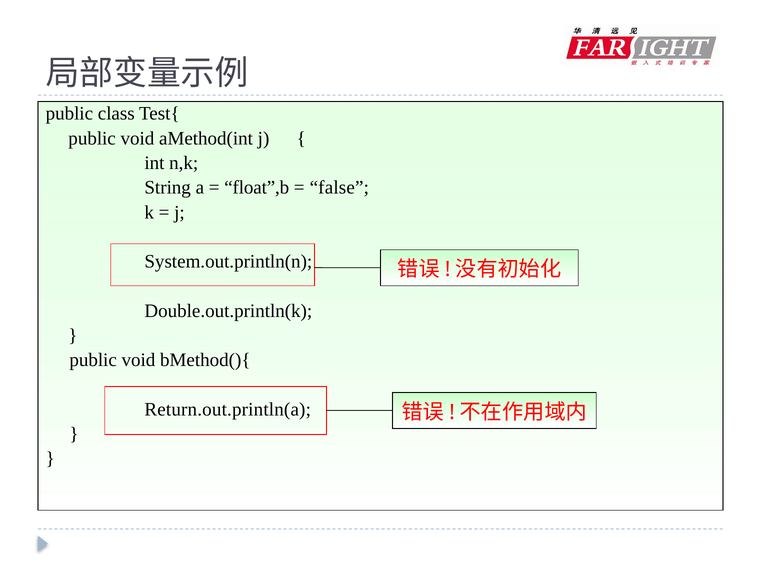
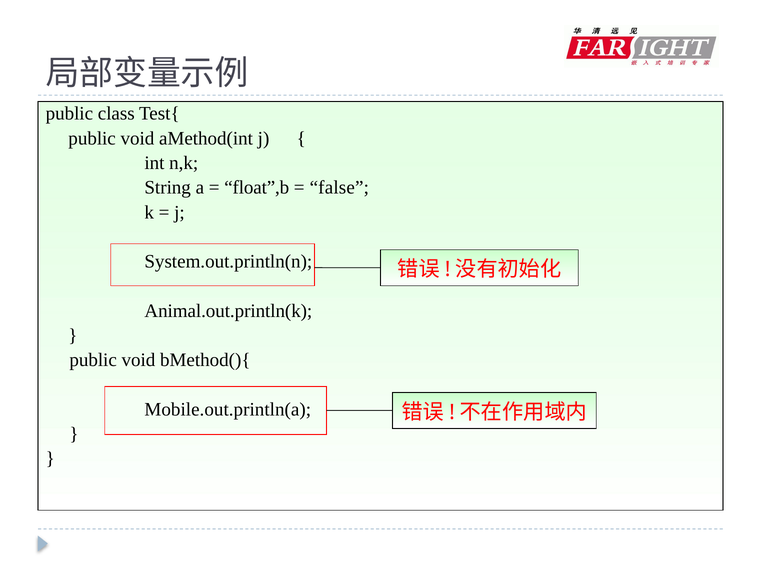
Double.out.println(k: Double.out.println(k -> Animal.out.println(k
Return.out.println(a: Return.out.println(a -> Mobile.out.println(a
